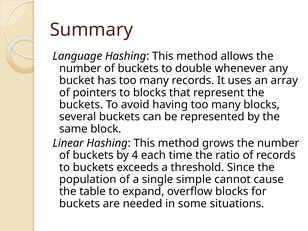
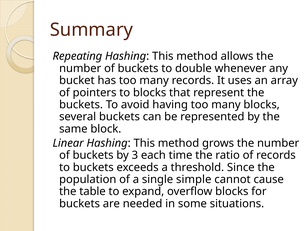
Language: Language -> Repeating
4: 4 -> 3
